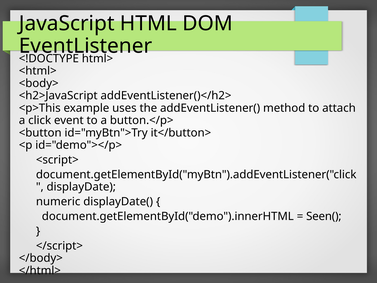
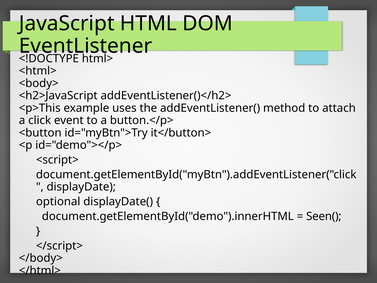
numeric: numeric -> optional
